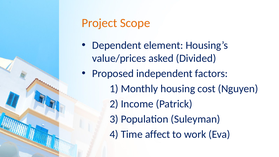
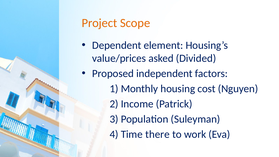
affect: affect -> there
